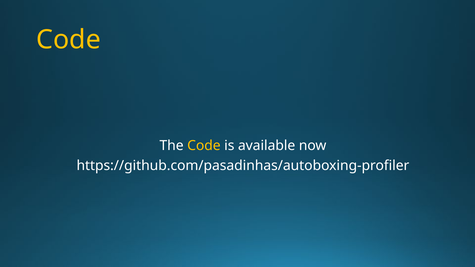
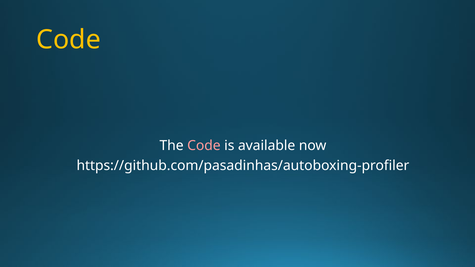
Code at (204, 146) colour: yellow -> pink
